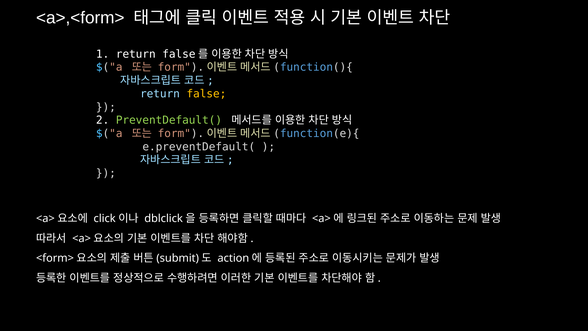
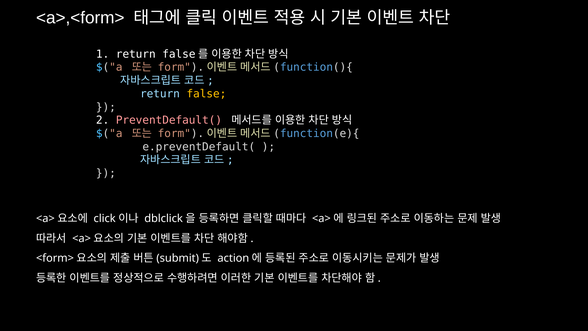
PreventDefault( colour: light green -> pink
